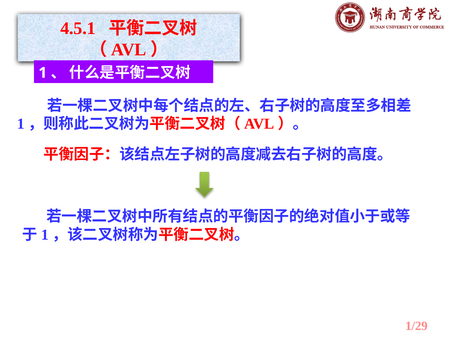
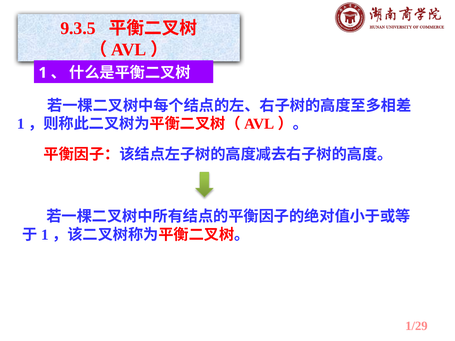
4.5.1: 4.5.1 -> 9.3.5
